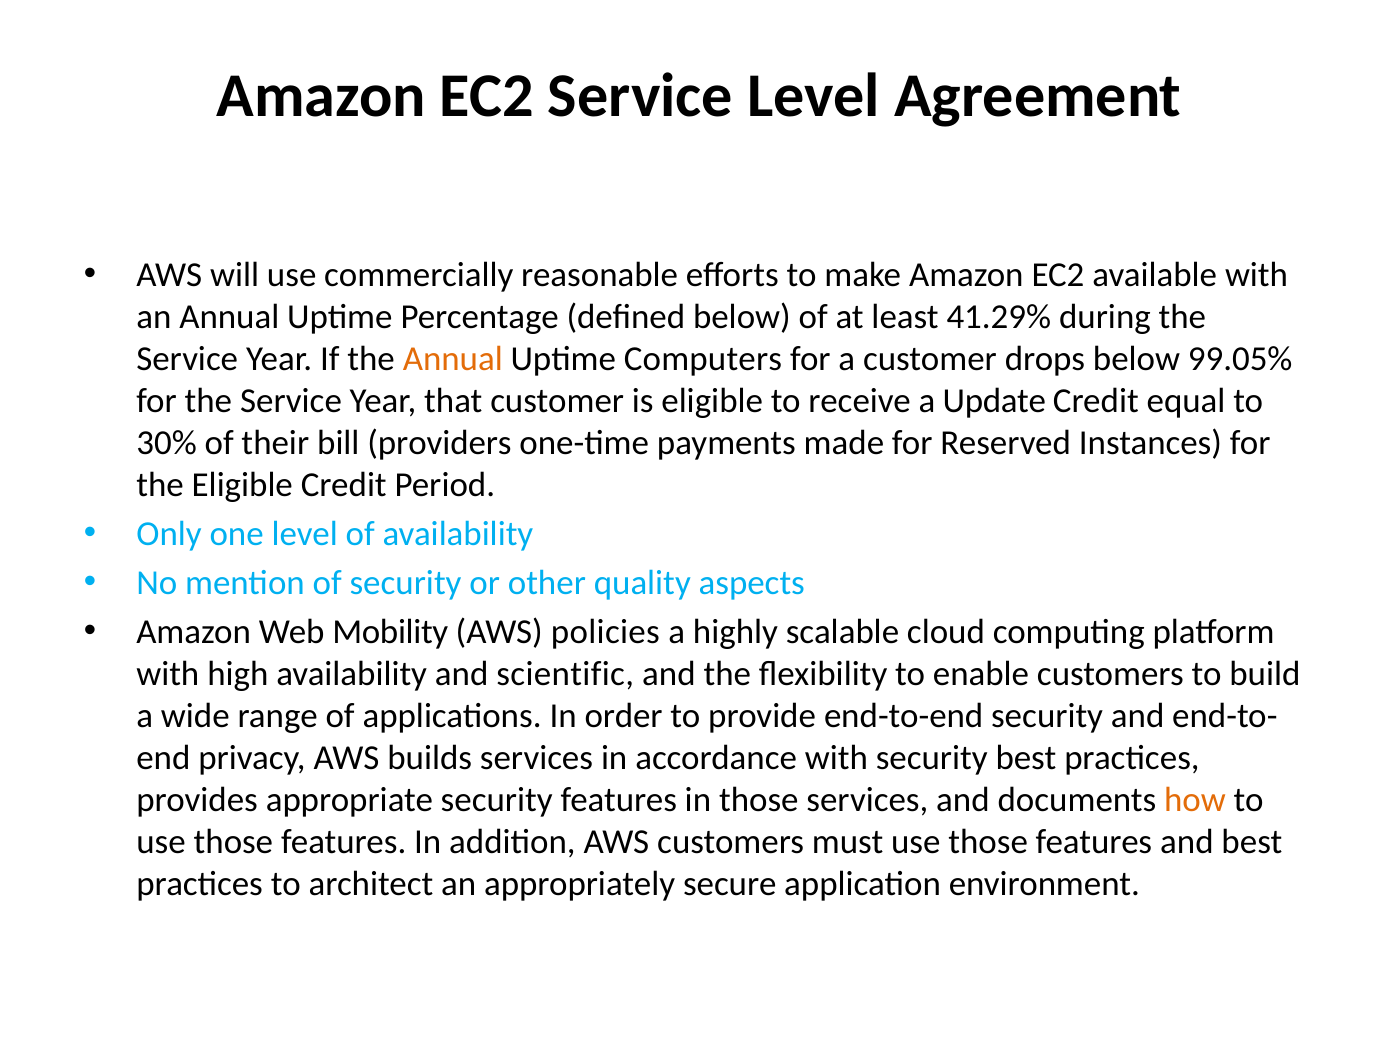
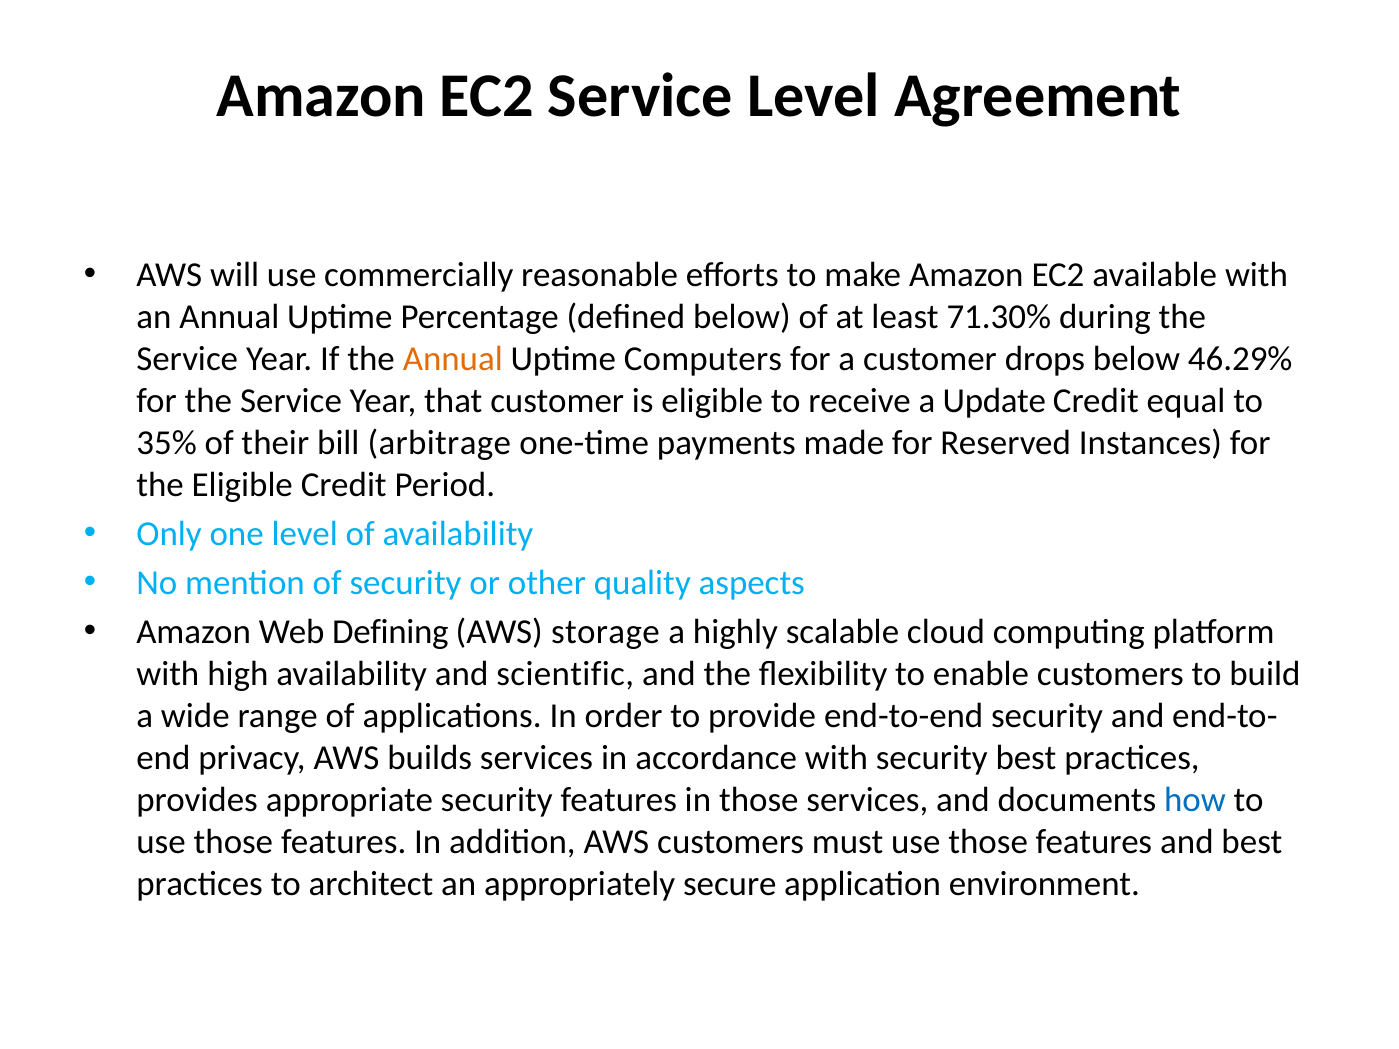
41.29%: 41.29% -> 71.30%
99.05%: 99.05% -> 46.29%
30%: 30% -> 35%
providers: providers -> arbitrage
Mobility: Mobility -> Defining
policies: policies -> storage
how colour: orange -> blue
